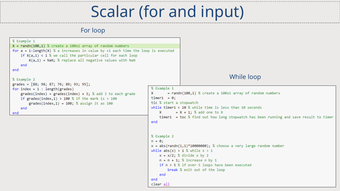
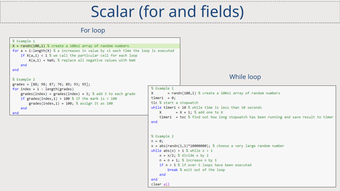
input: input -> fields
